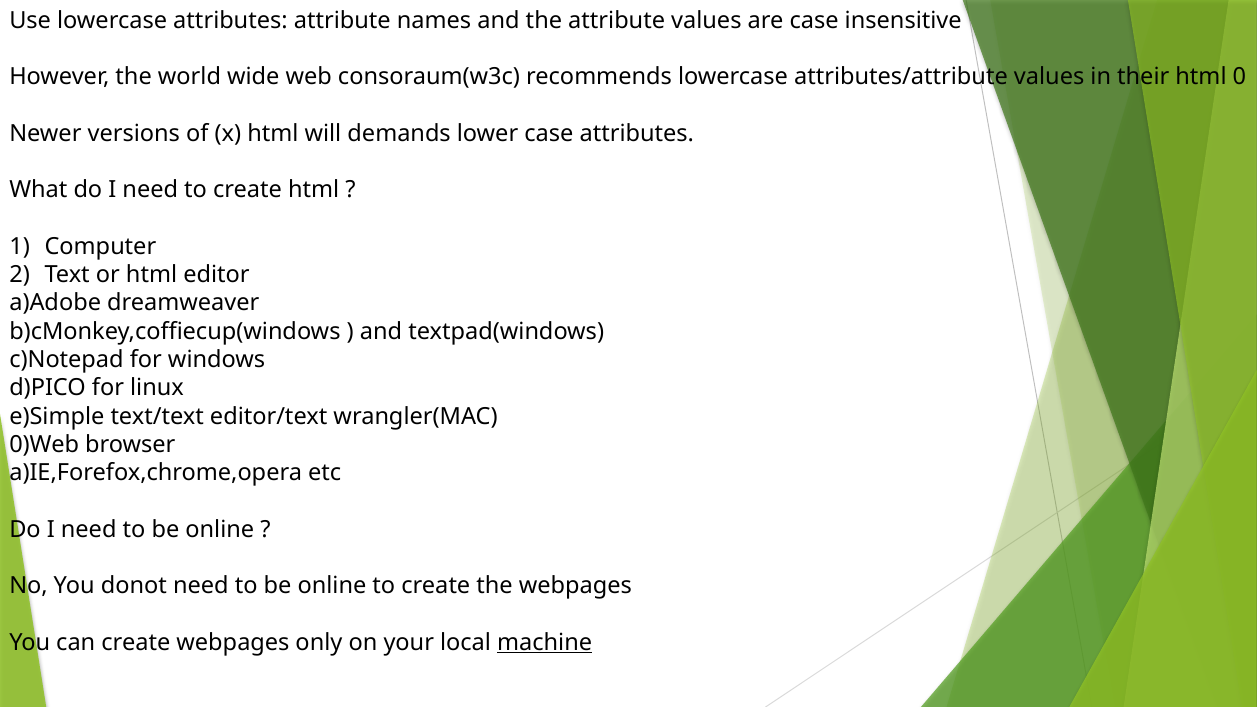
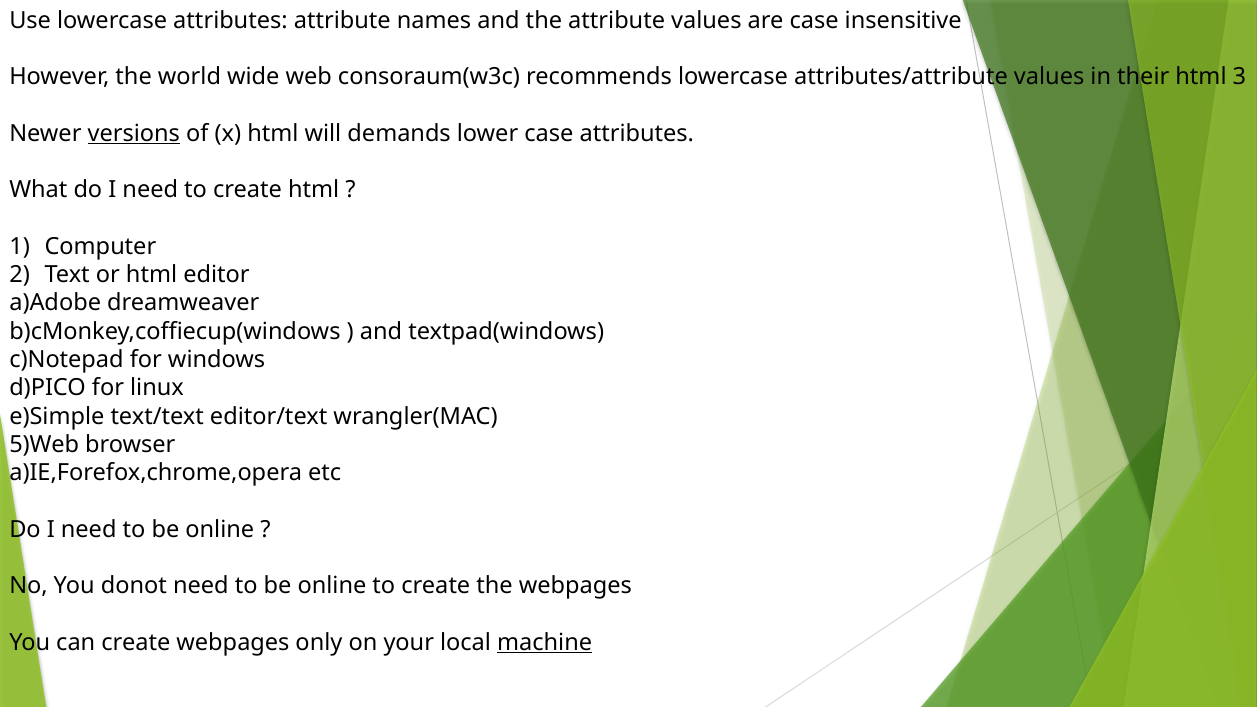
0: 0 -> 3
versions underline: none -> present
0)Web: 0)Web -> 5)Web
